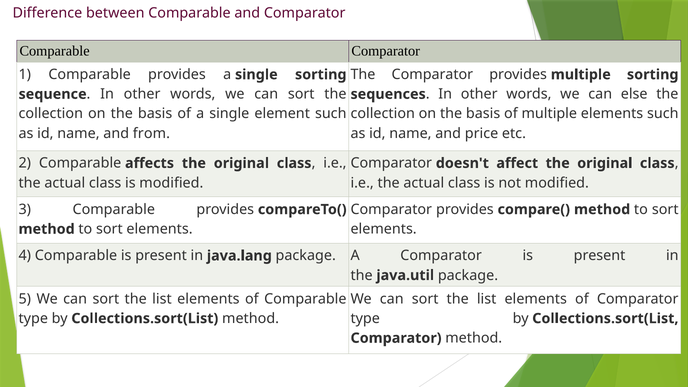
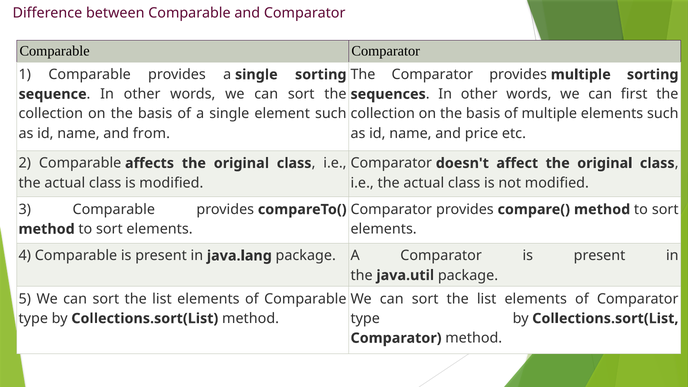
else: else -> first
